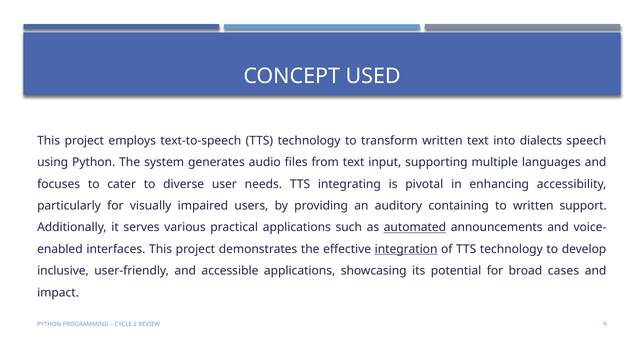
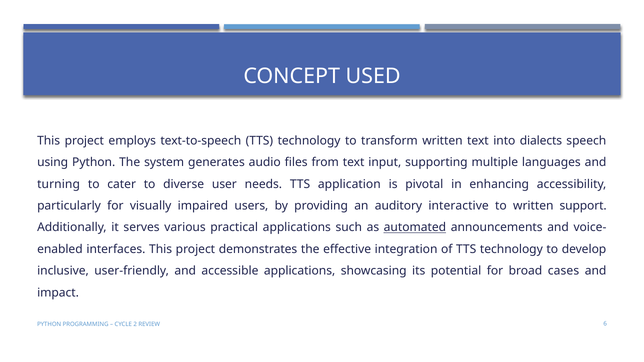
focuses: focuses -> turning
integrating: integrating -> application
containing: containing -> interactive
integration underline: present -> none
